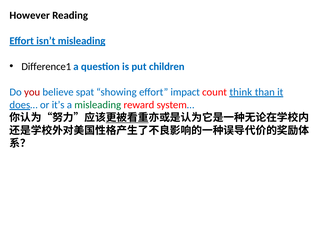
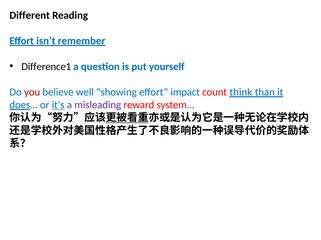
However: However -> Different
isn’t misleading: misleading -> remember
children: children -> yourself
spat: spat -> well
it’s underline: none -> present
misleading at (98, 105) colour: green -> purple
